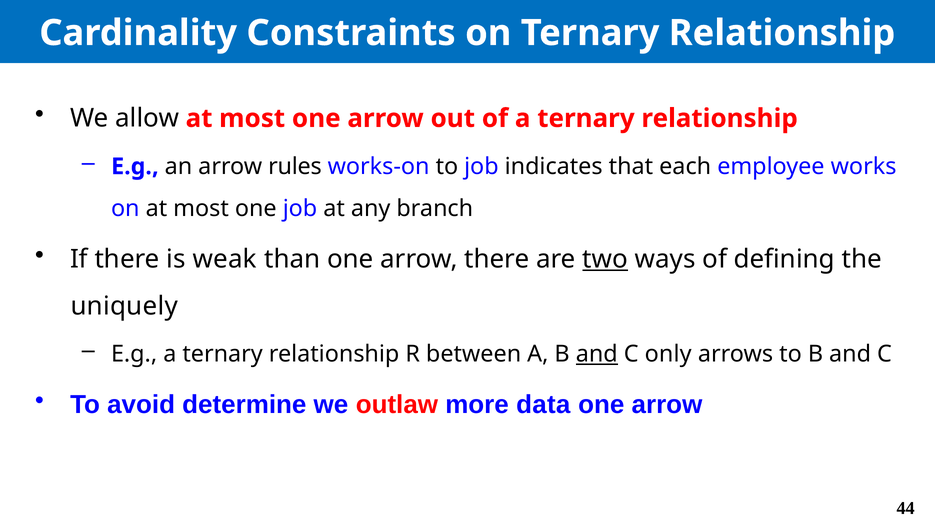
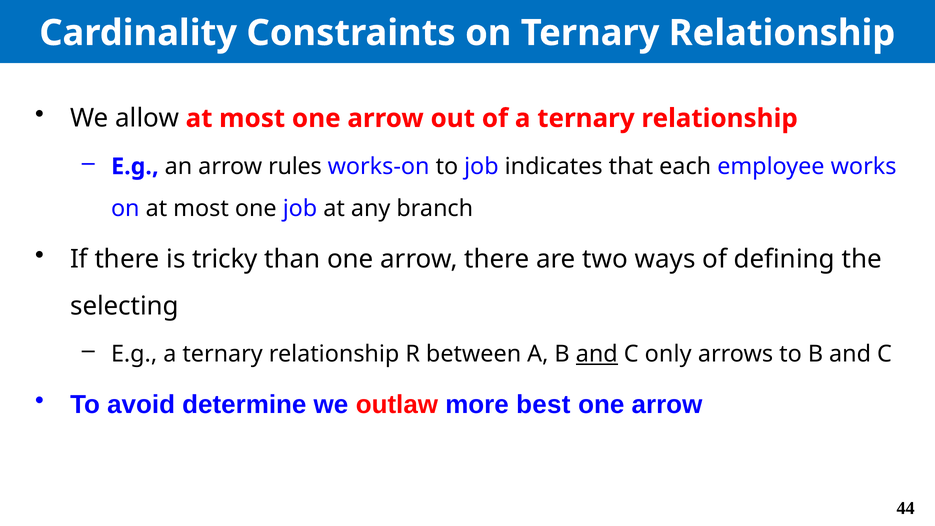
weak: weak -> tricky
two underline: present -> none
uniquely: uniquely -> selecting
data: data -> best
